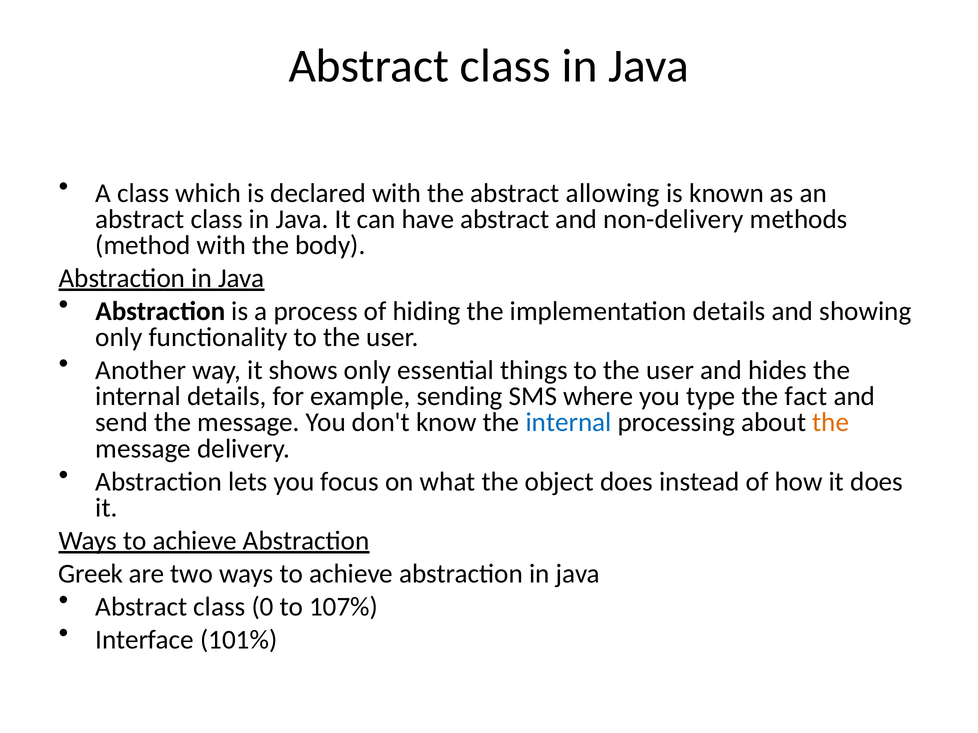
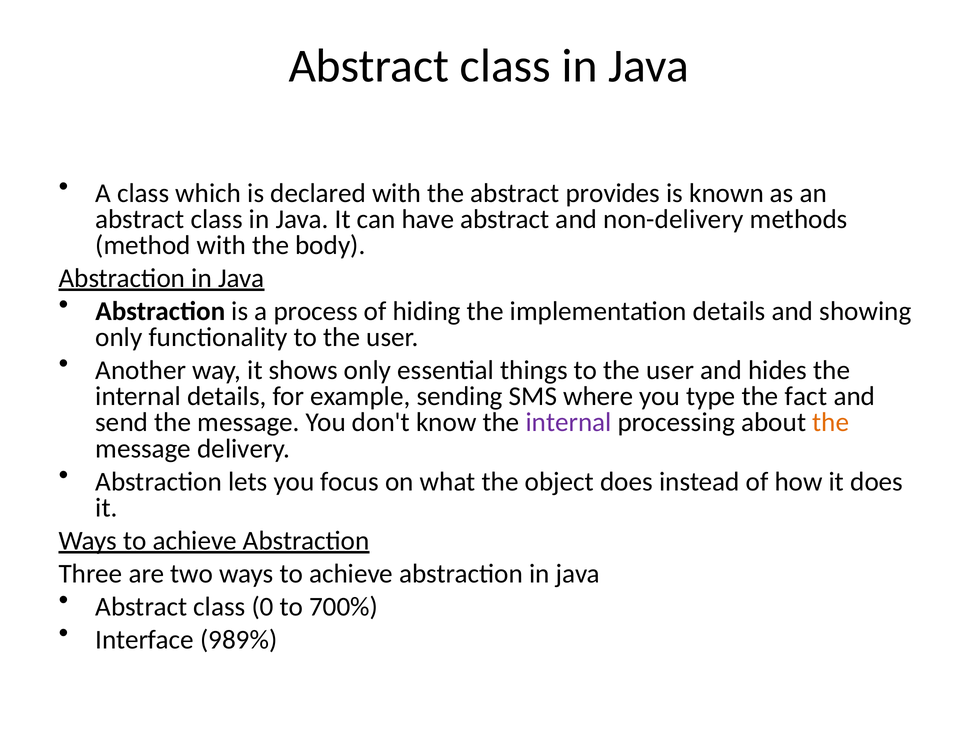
allowing: allowing -> provides
internal at (569, 423) colour: blue -> purple
Greek: Greek -> Three
107%: 107% -> 700%
101%: 101% -> 989%
